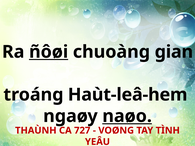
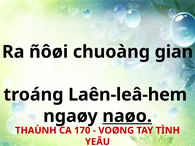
ñôøi underline: present -> none
Haùt-leâ-hem: Haùt-leâ-hem -> Laên-leâ-hem
727: 727 -> 170
